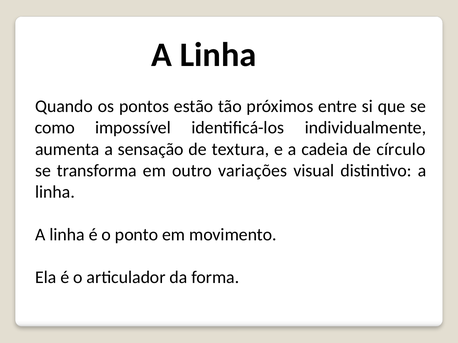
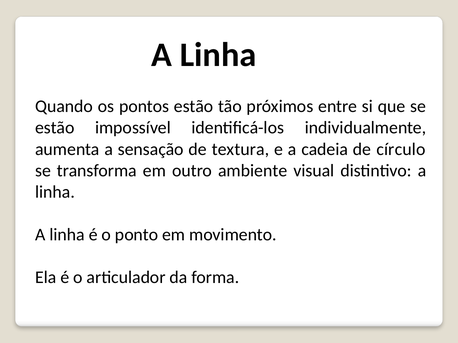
como at (55, 128): como -> estão
variações: variações -> ambiente
